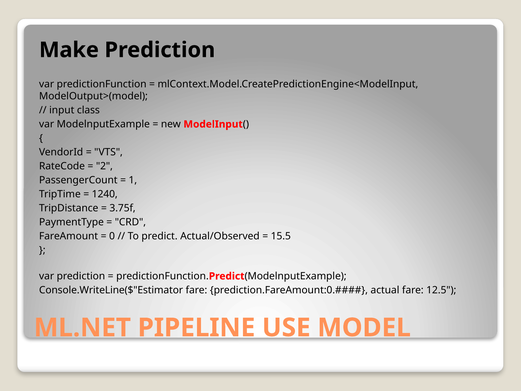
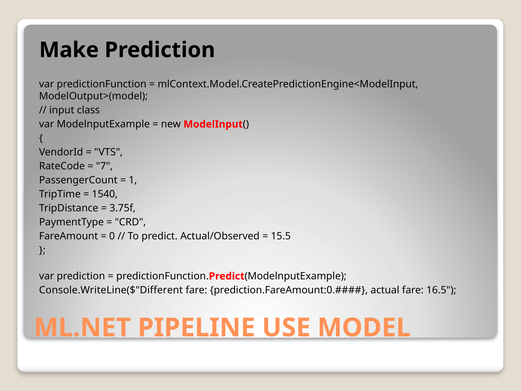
2: 2 -> 7
1240: 1240 -> 1540
Console.WriteLine($"Estimator: Console.WriteLine($"Estimator -> Console.WriteLine($"Different
12.5: 12.5 -> 16.5
